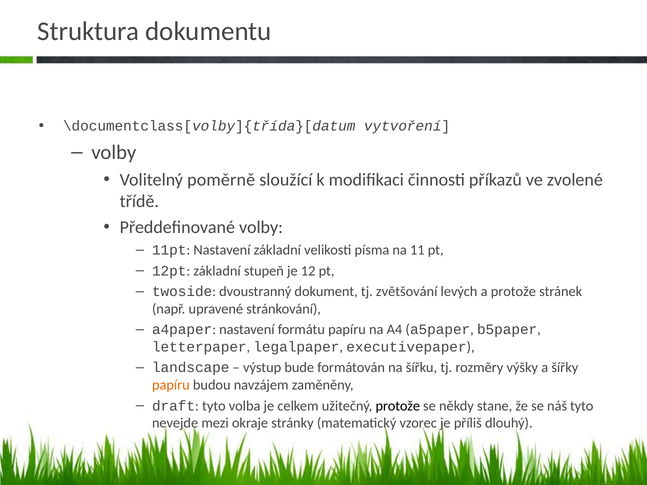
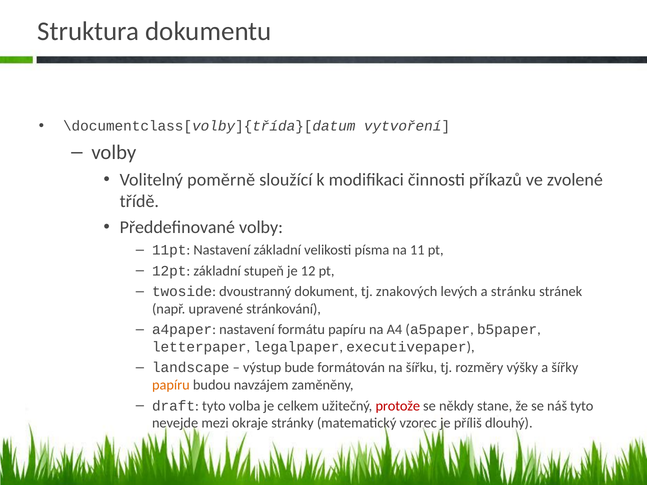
zvětšování: zvětšování -> znakových
a protože: protože -> stránku
protože at (398, 406) colour: black -> red
